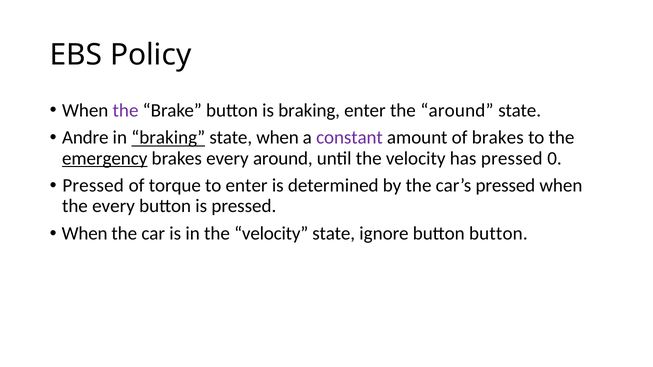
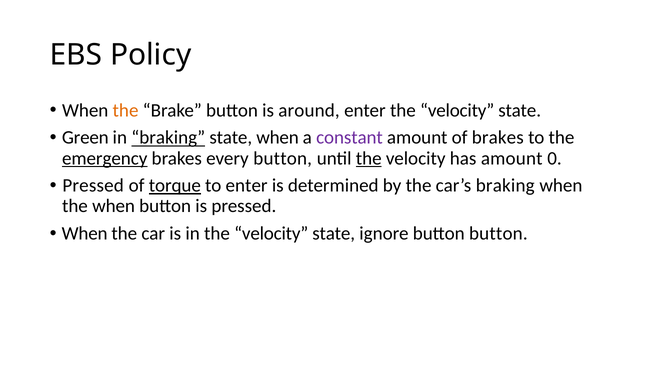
the at (126, 110) colour: purple -> orange
is braking: braking -> around
enter the around: around -> velocity
Andre: Andre -> Green
every around: around -> button
the at (369, 158) underline: none -> present
has pressed: pressed -> amount
torque underline: none -> present
car’s pressed: pressed -> braking
the every: every -> when
